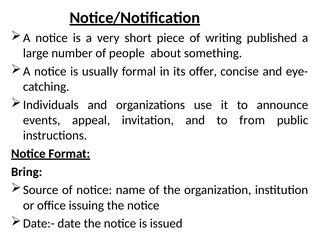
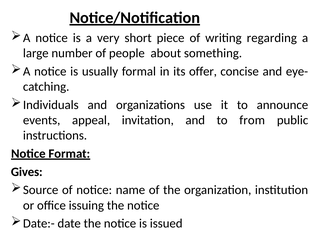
published: published -> regarding
Bring: Bring -> Gives
